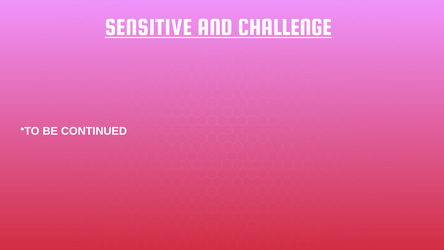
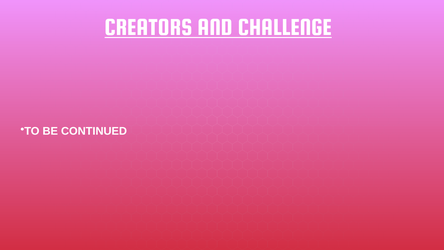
SENSITIVE: SENSITIVE -> CREATORS
